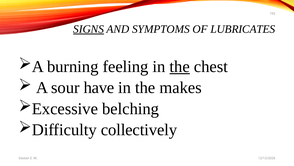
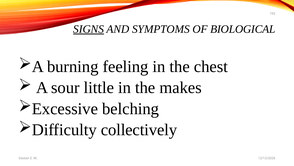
LUBRICATES: LUBRICATES -> BIOLOGICAL
the at (180, 66) underline: present -> none
have: have -> little
